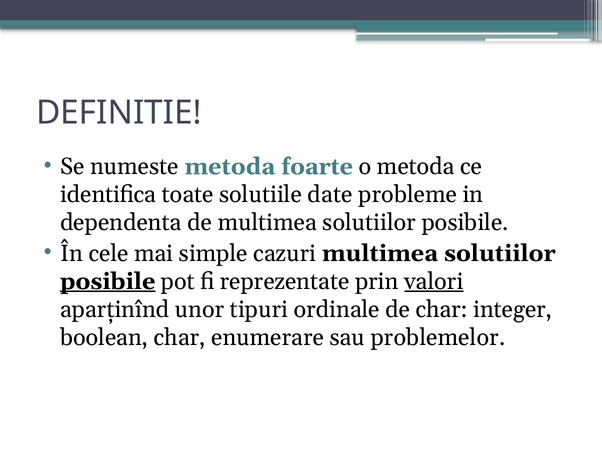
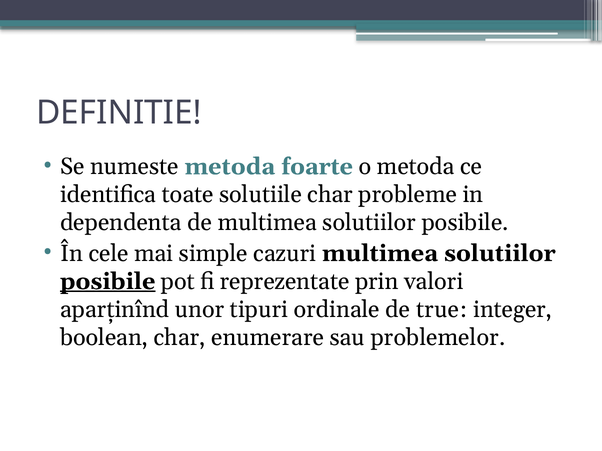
solutiile date: date -> char
valori underline: present -> none
de char: char -> true
